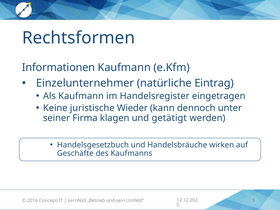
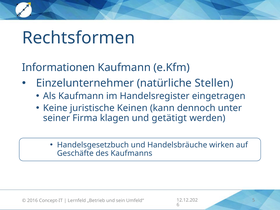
Eintrag: Eintrag -> Stellen
Wieder: Wieder -> Keinen
